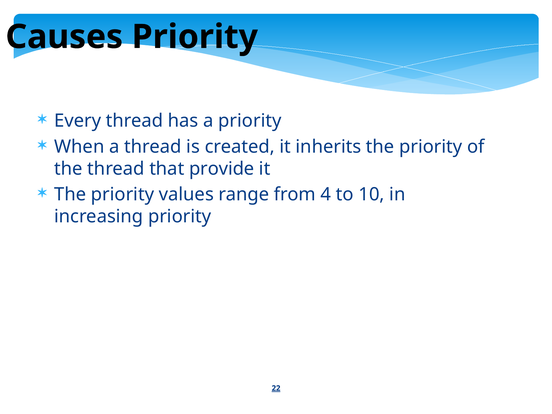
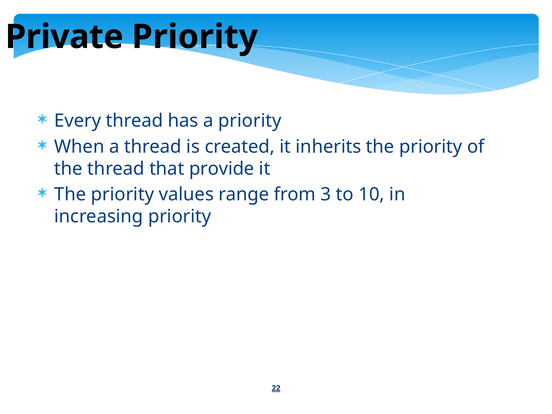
Causes: Causes -> Private
4: 4 -> 3
